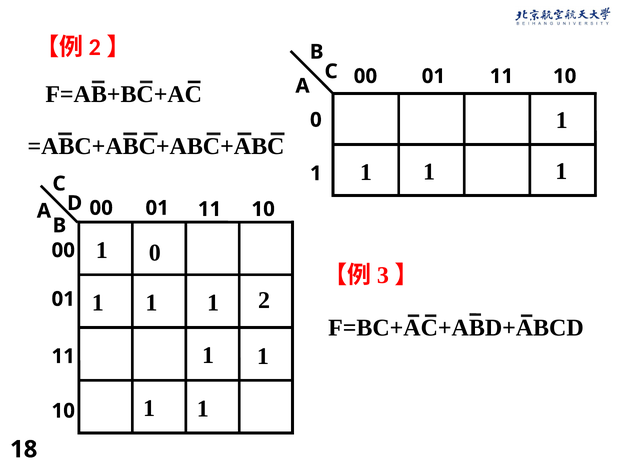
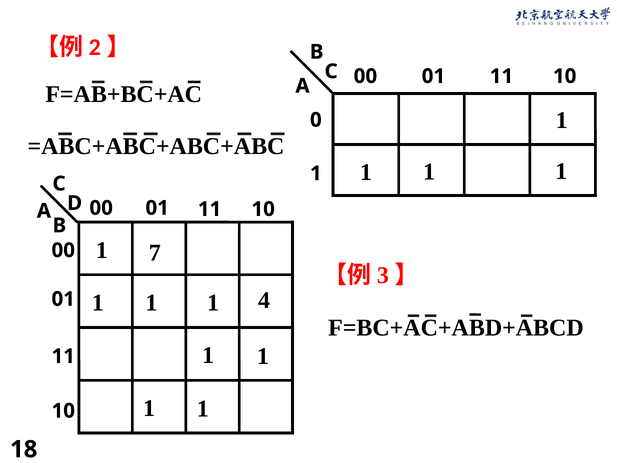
0 at (155, 252): 0 -> 7
2: 2 -> 4
